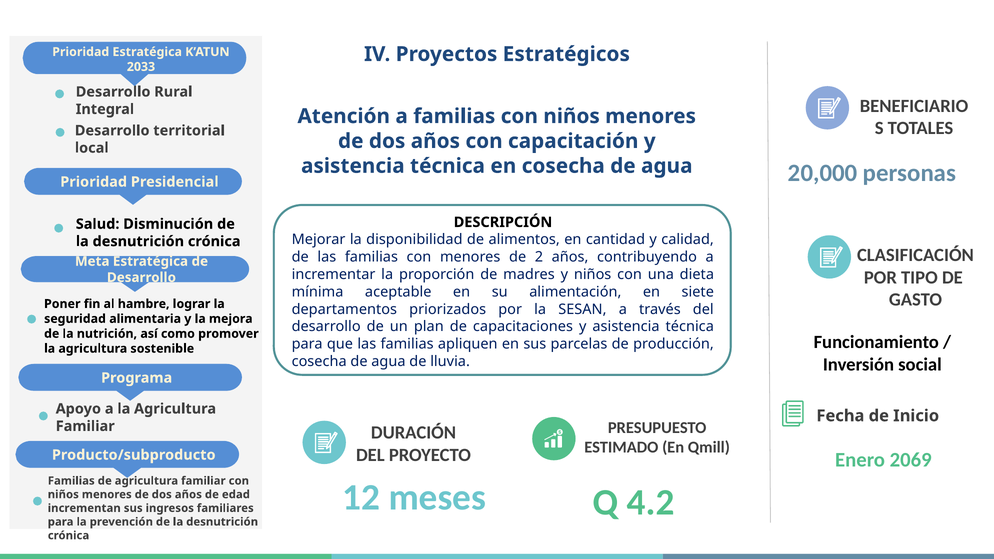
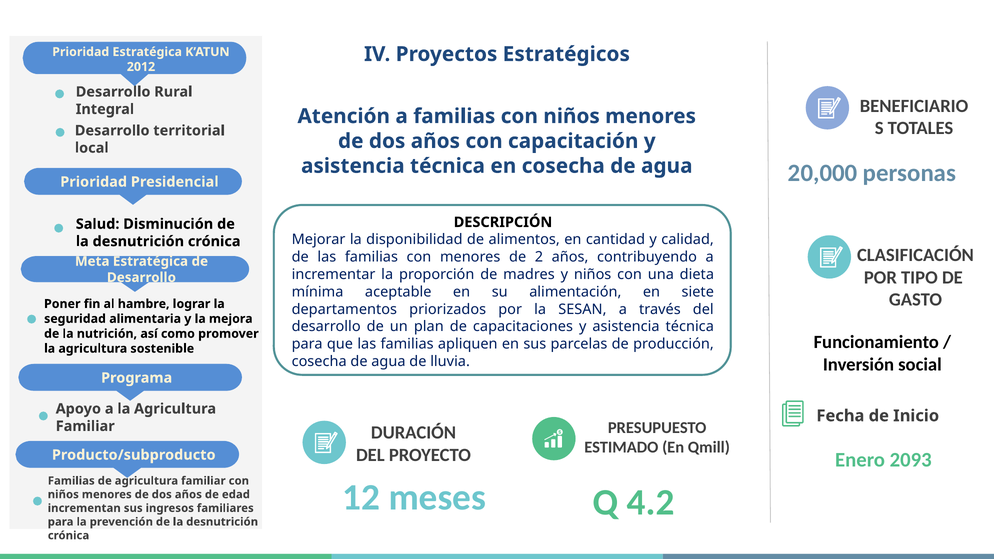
2033: 2033 -> 2012
2069: 2069 -> 2093
